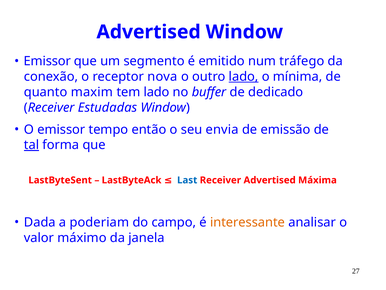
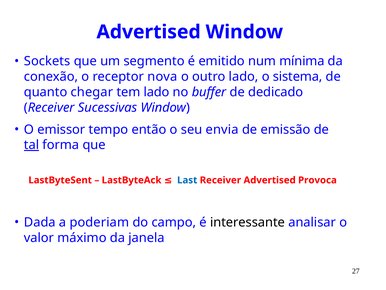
Emissor at (47, 61): Emissor -> Sockets
tráfego: tráfego -> mínima
lado at (244, 77) underline: present -> none
mínima: mínima -> sistema
maxim: maxim -> chegar
Estudadas: Estudadas -> Sucessivas
Máxima: Máxima -> Provoca
interessante colour: orange -> black
